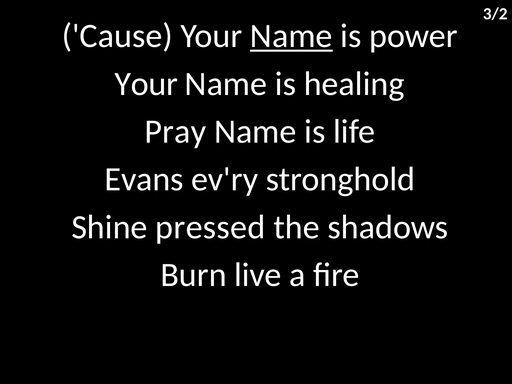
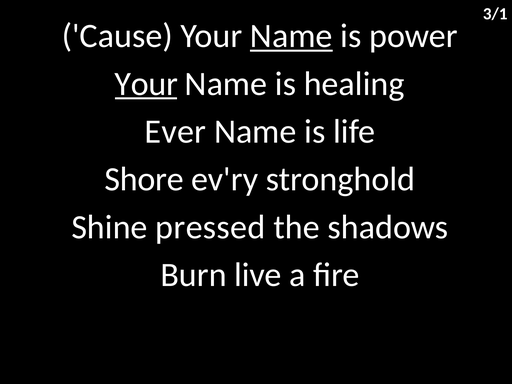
3/2: 3/2 -> 3/1
Your at (146, 84) underline: none -> present
Pray: Pray -> Ever
Evans: Evans -> Shore
